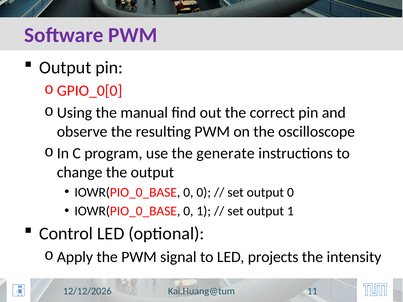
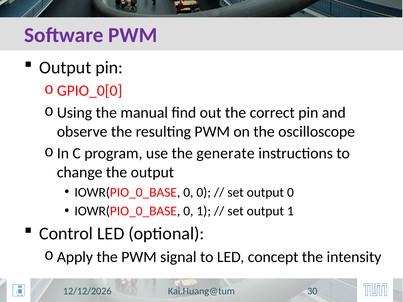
projects: projects -> concept
11: 11 -> 30
